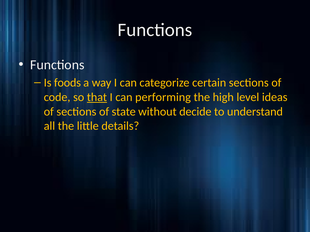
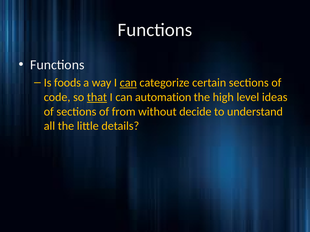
can at (128, 83) underline: none -> present
performing: performing -> automation
state: state -> from
